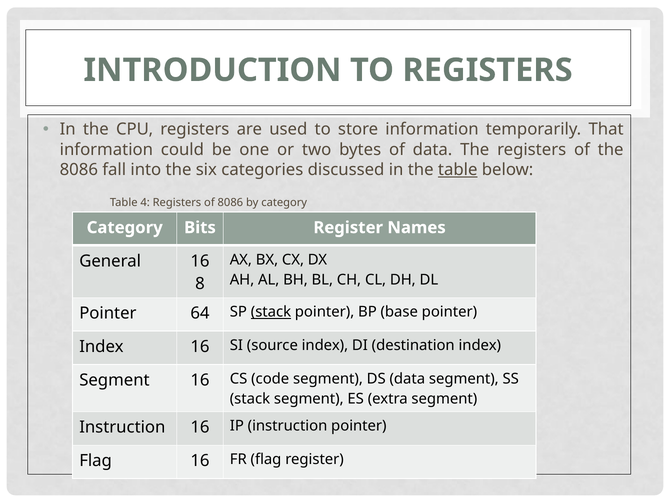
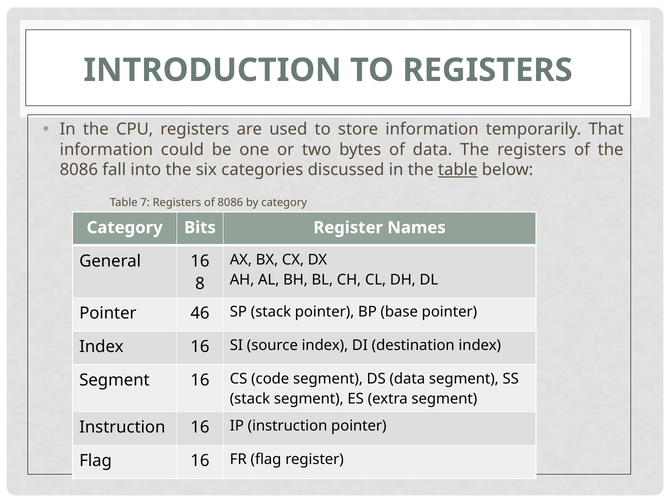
4: 4 -> 7
64: 64 -> 46
stack at (271, 312) underline: present -> none
